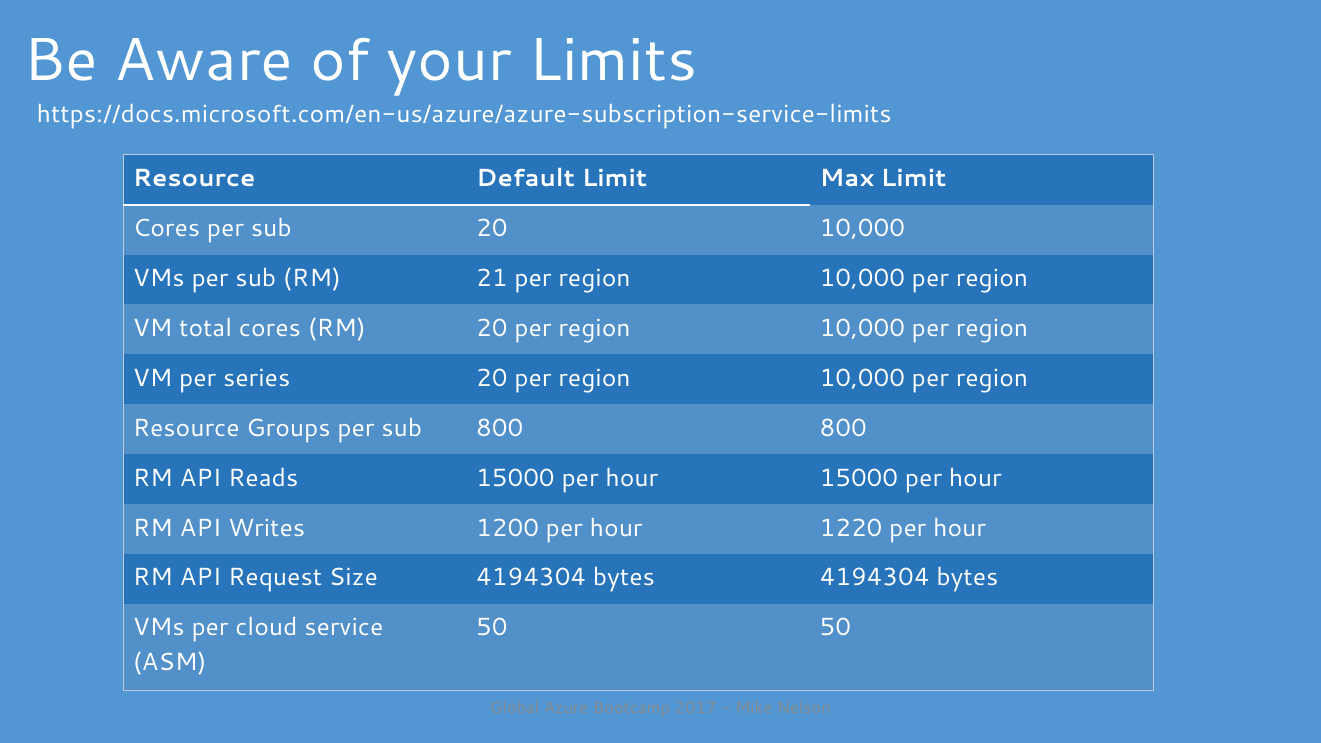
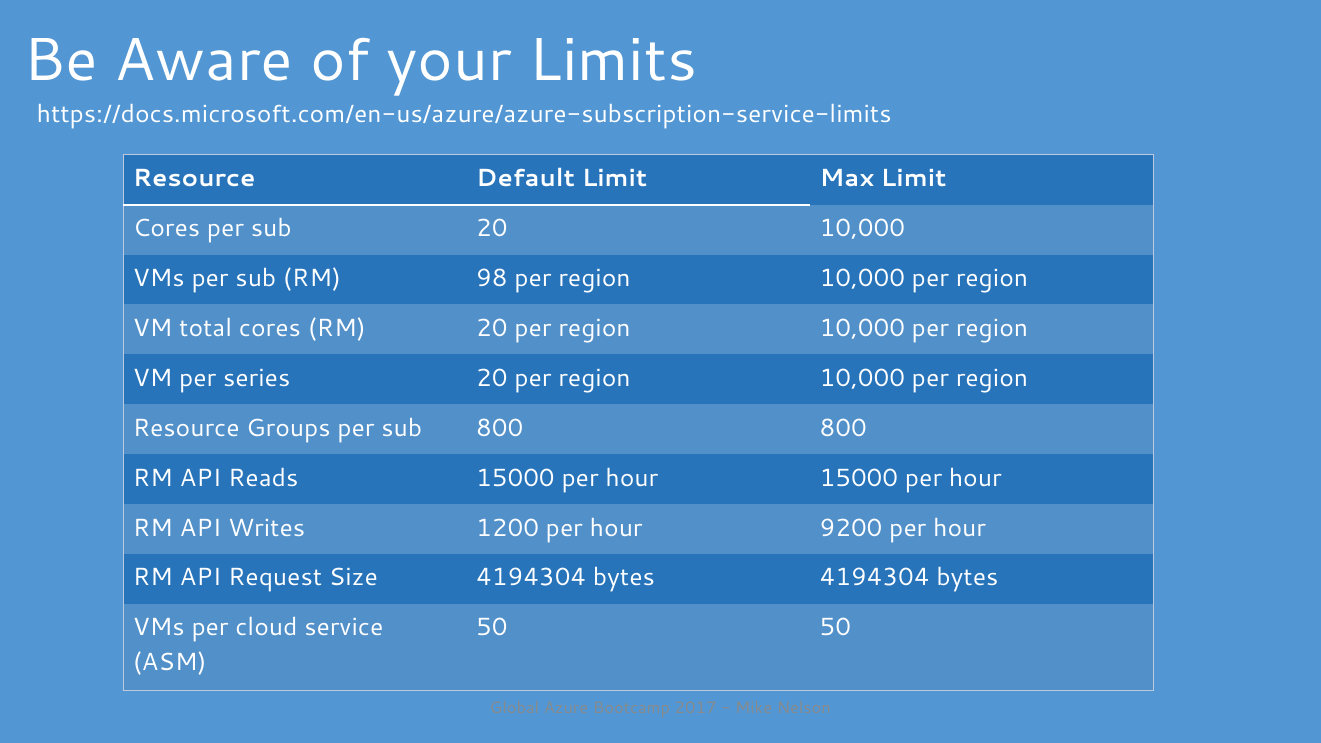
21: 21 -> 98
1220: 1220 -> 9200
